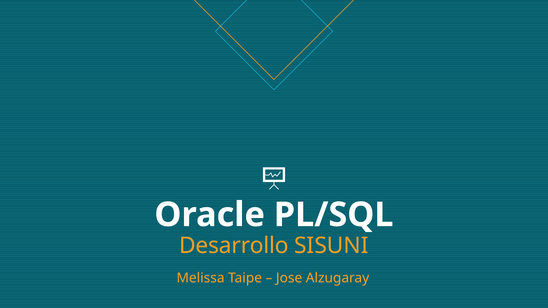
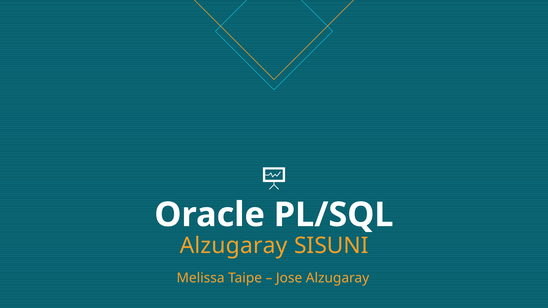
Desarrollo at (234, 246): Desarrollo -> Alzugaray
